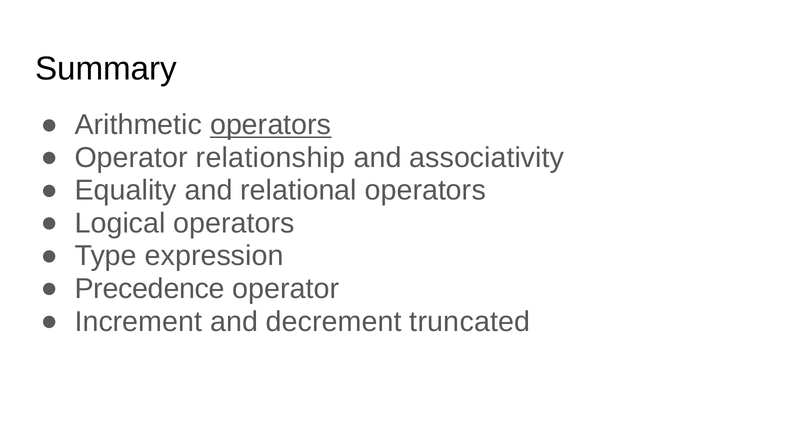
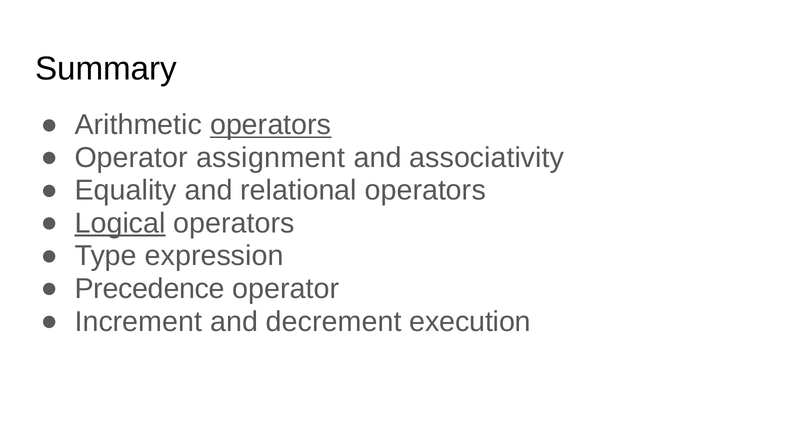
relationship: relationship -> assignment
Logical underline: none -> present
truncated: truncated -> execution
